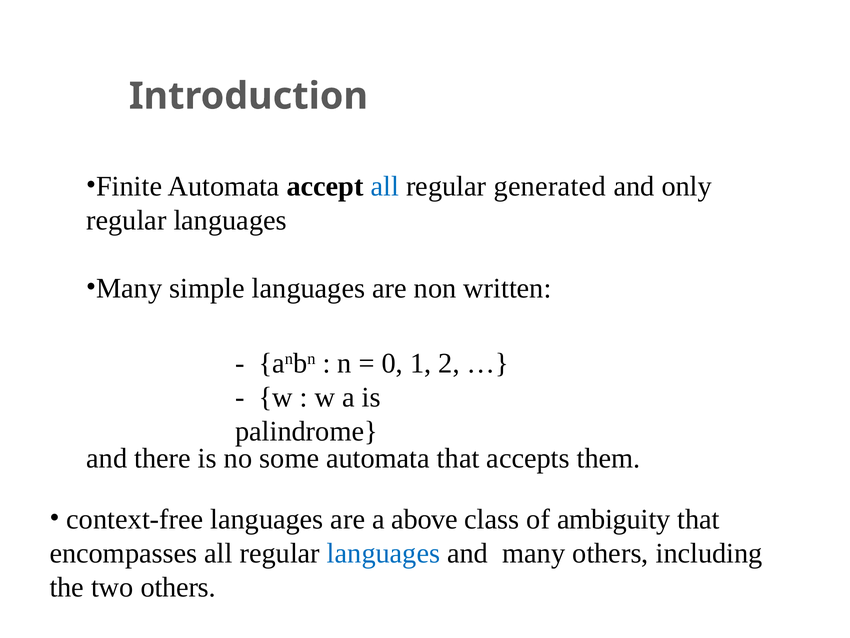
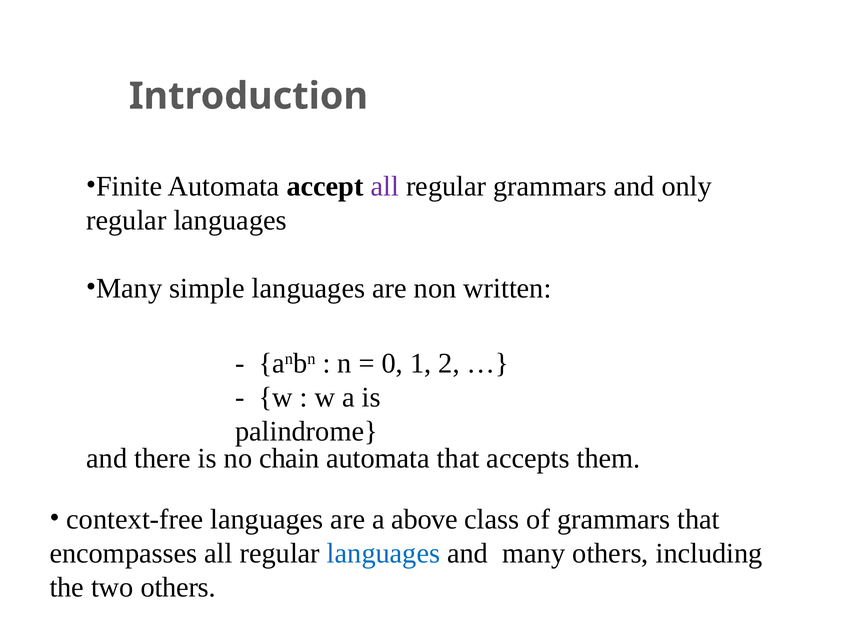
all at (385, 186) colour: blue -> purple
regular generated: generated -> grammars
some: some -> chain
of ambiguity: ambiguity -> grammars
